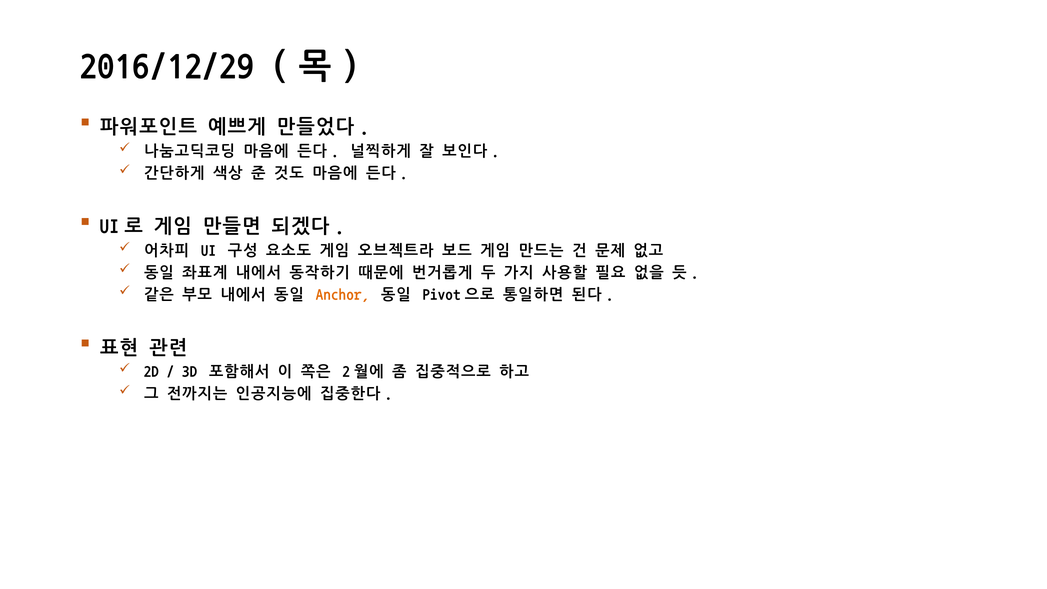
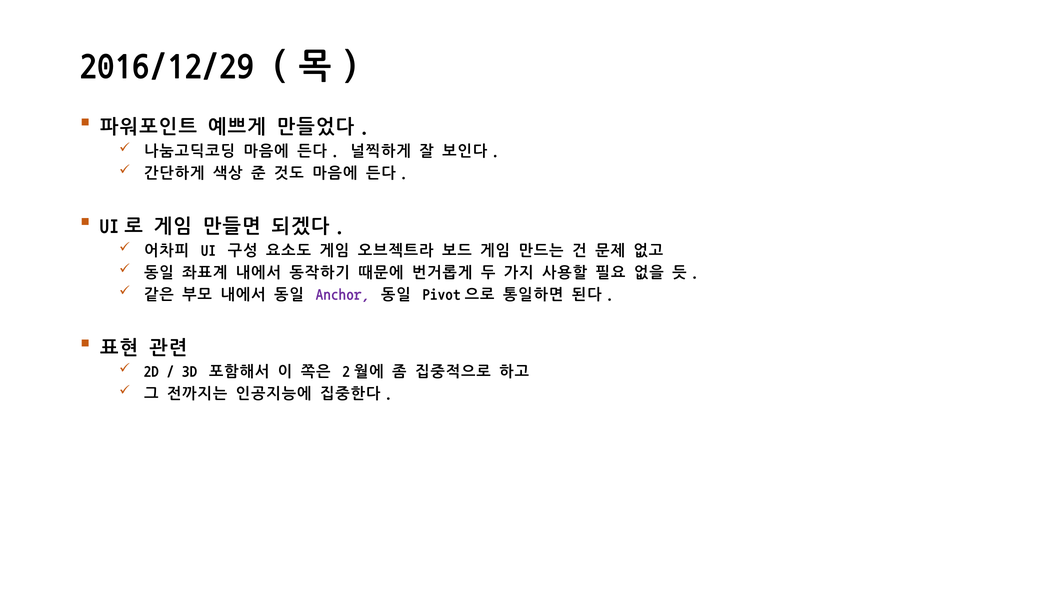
Anchor colour: orange -> purple
